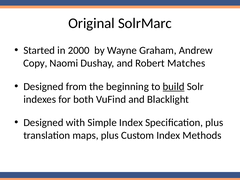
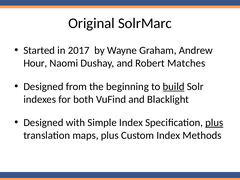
2000: 2000 -> 2017
Copy: Copy -> Hour
plus at (214, 123) underline: none -> present
